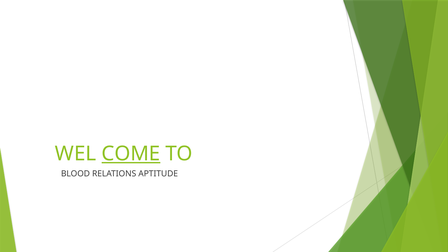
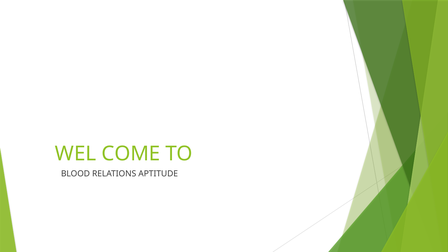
COME underline: present -> none
